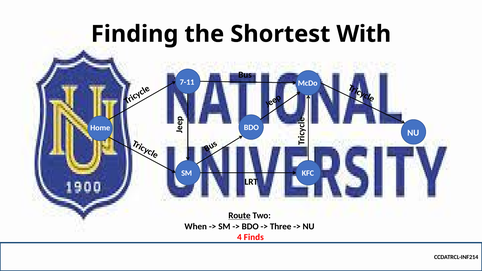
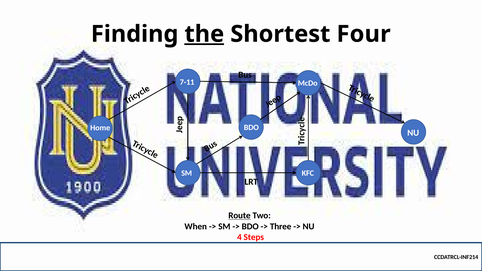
the underline: none -> present
With: With -> Four
Finds: Finds -> Steps
